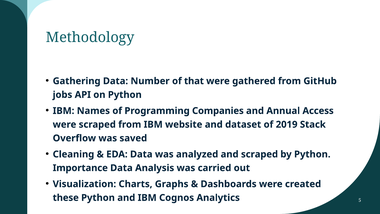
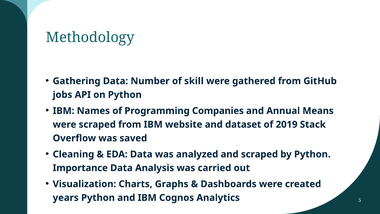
that: that -> skill
Access: Access -> Means
these: these -> years
